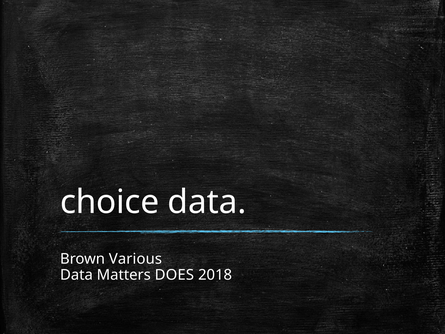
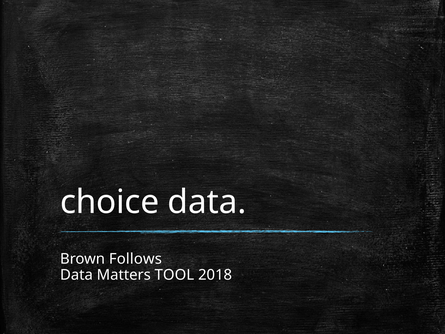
Various: Various -> Follows
DOES: DOES -> TOOL
